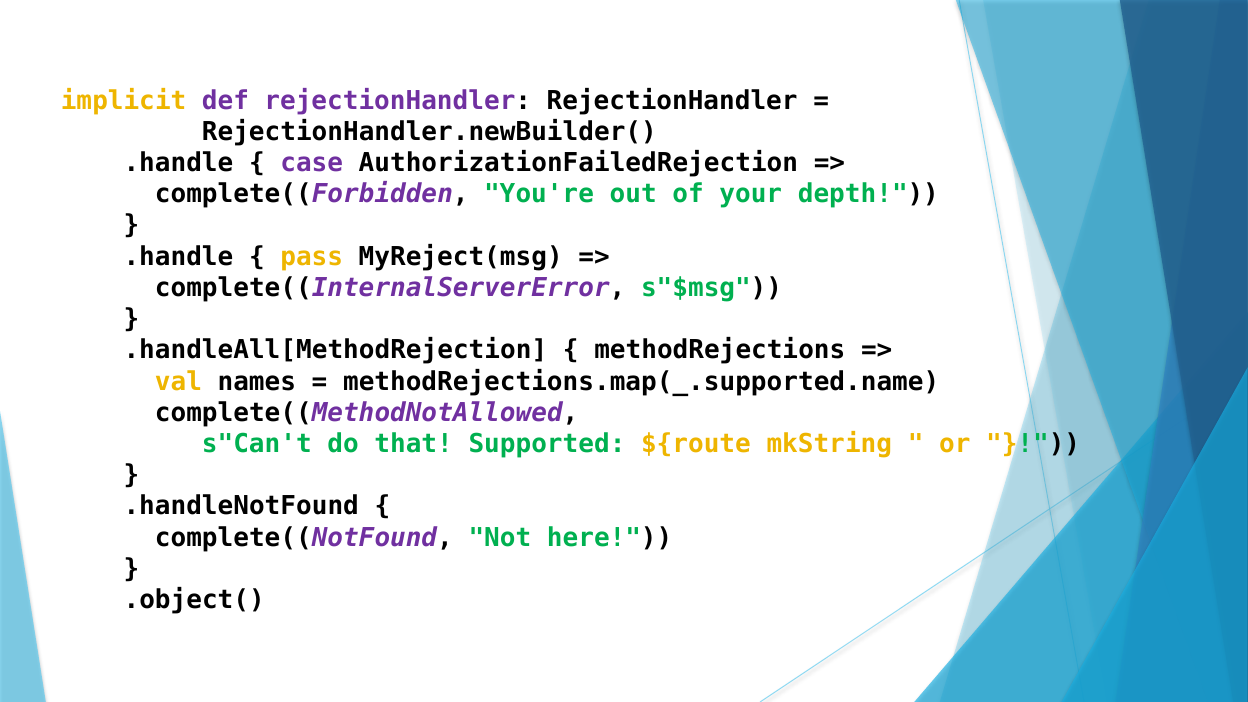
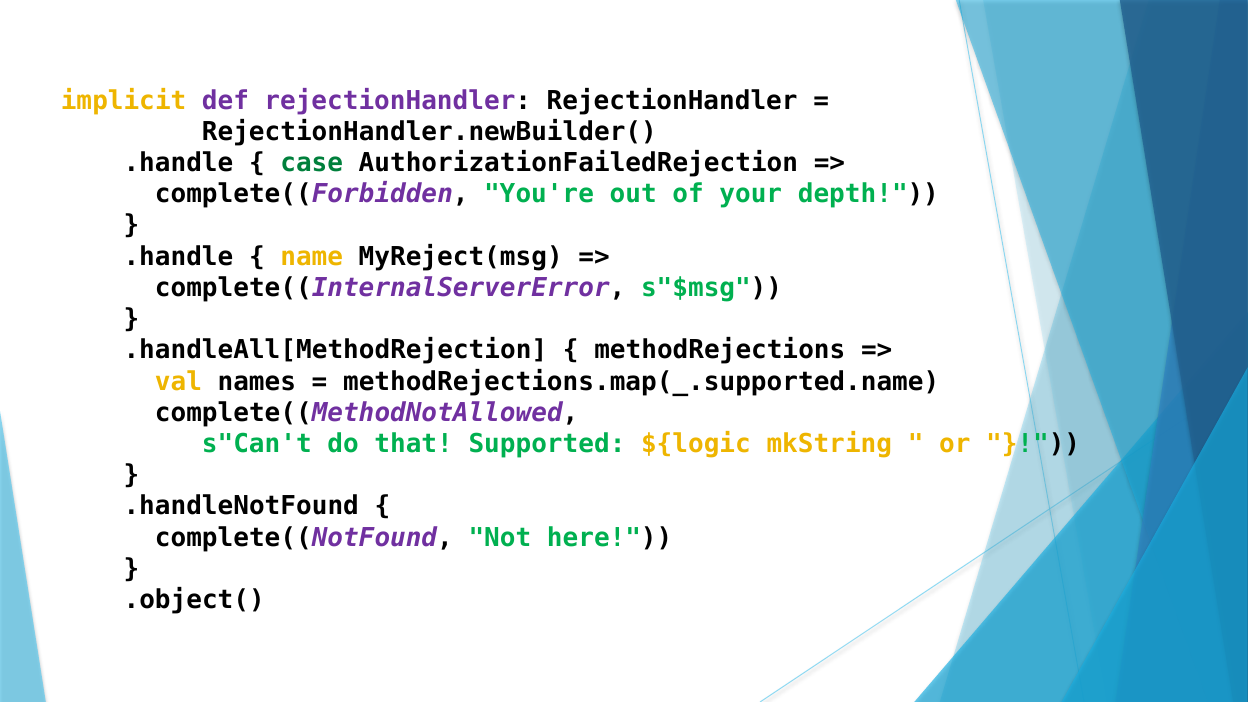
case colour: purple -> green
pass: pass -> name
${route: ${route -> ${logic
